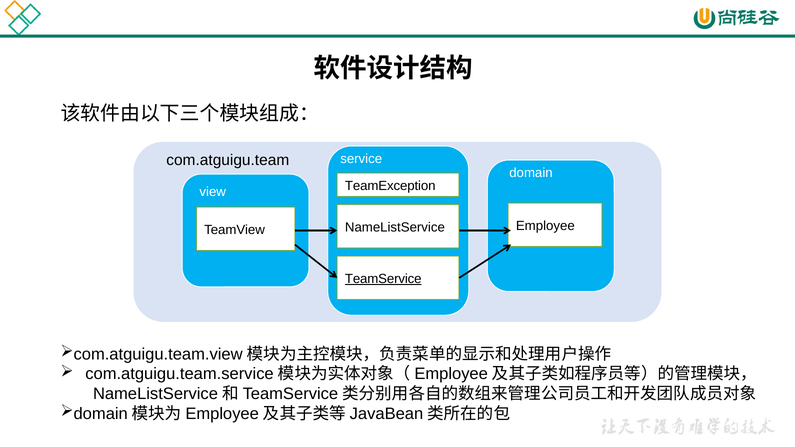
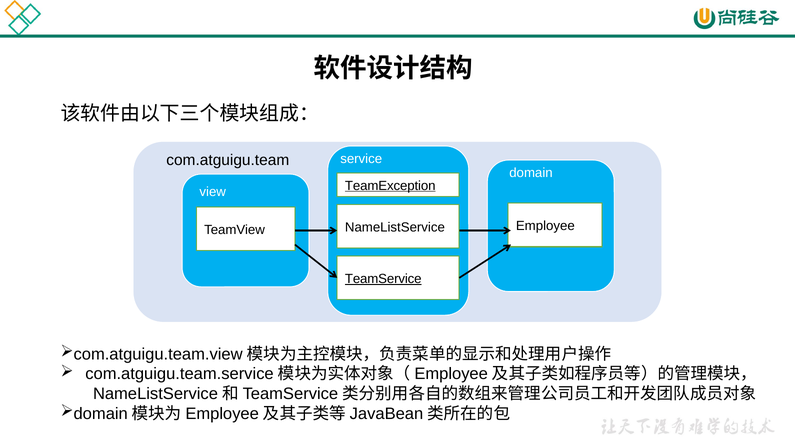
TeamException underline: none -> present
